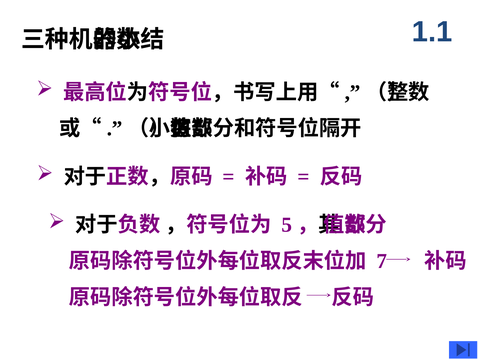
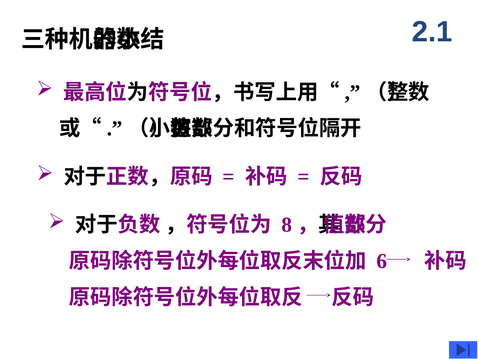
1.1: 1.1 -> 2.1
5: 5 -> 8
7: 7 -> 6
